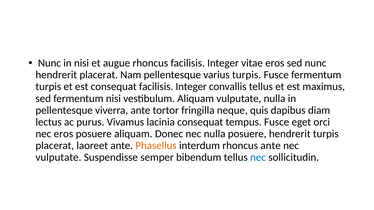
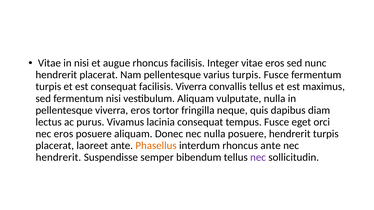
Nunc at (49, 63): Nunc -> Vitae
consequat facilisis Integer: Integer -> Viverra
viverra ante: ante -> eros
vulputate at (58, 157): vulputate -> hendrerit
nec at (258, 157) colour: blue -> purple
